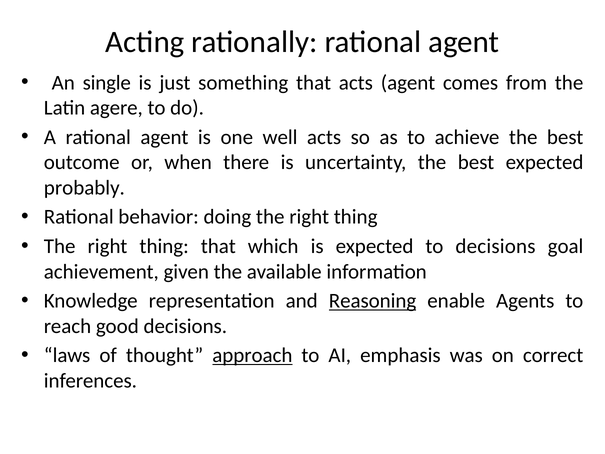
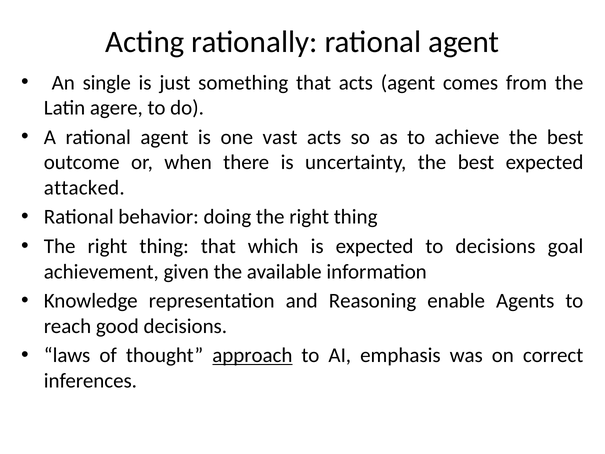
well: well -> vast
probably: probably -> attacked
Reasoning underline: present -> none
